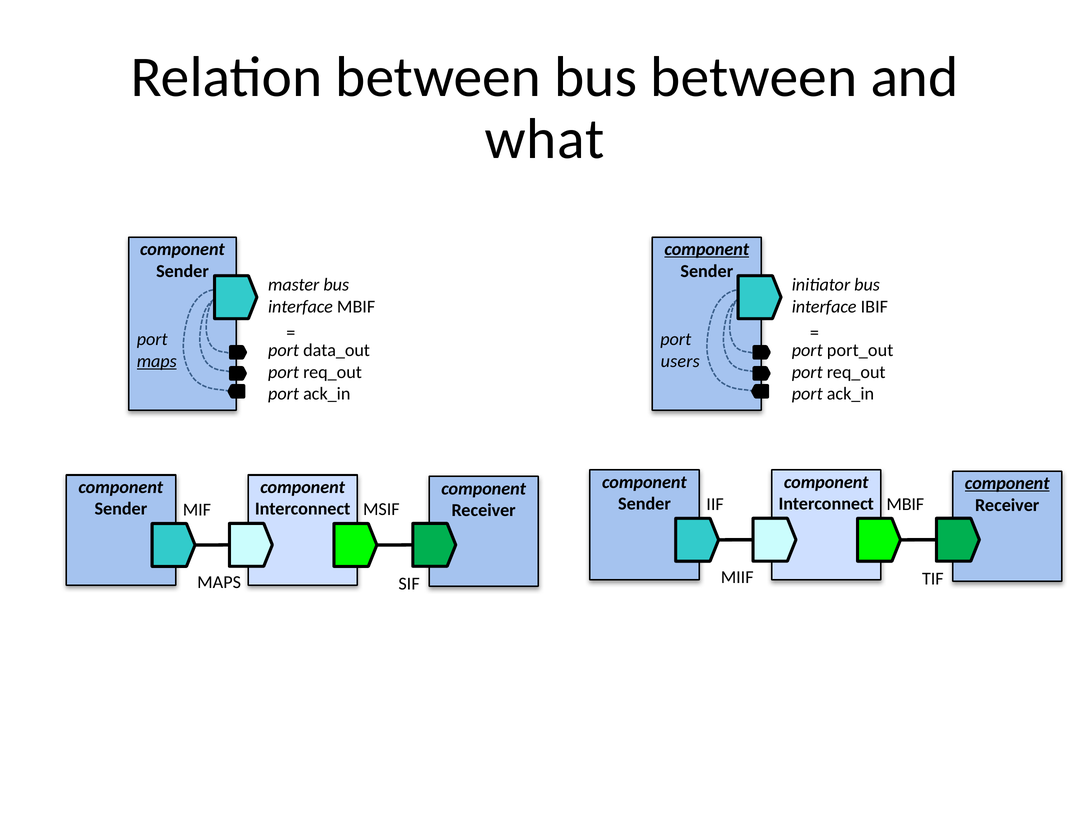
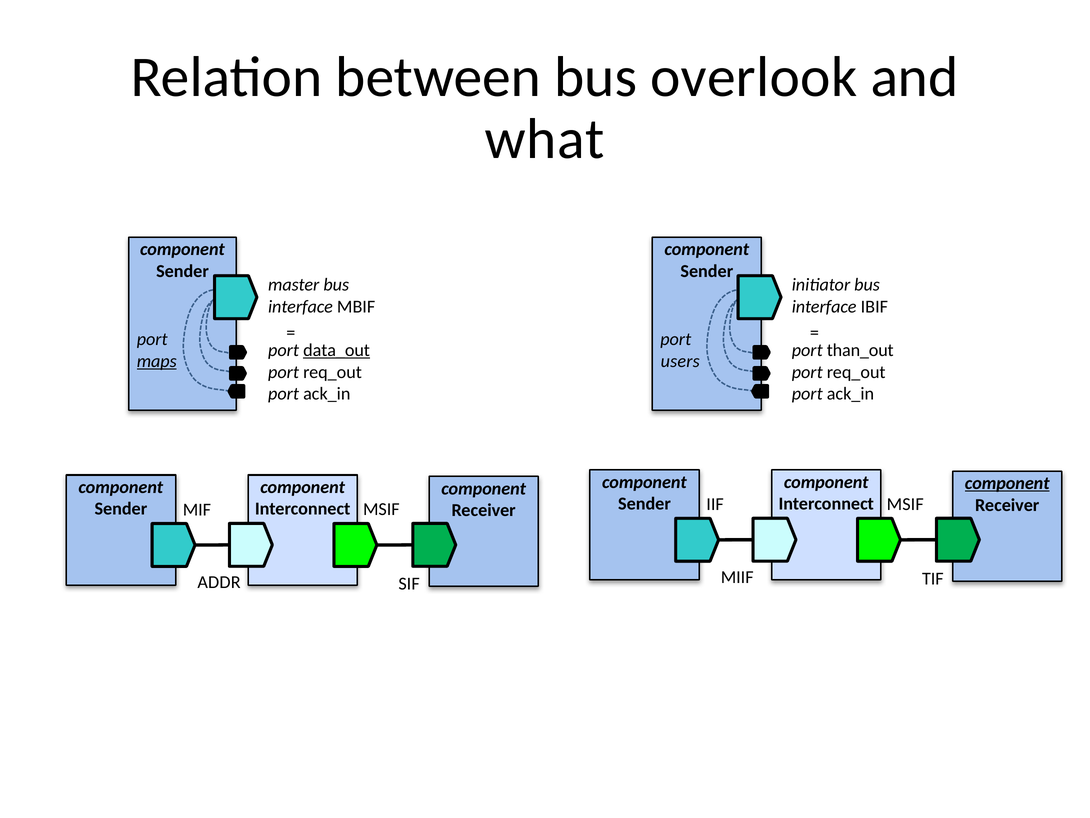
bus between: between -> overlook
component at (707, 249) underline: present -> none
data_out underline: none -> present
port_out: port_out -> than_out
MBIF at (905, 504): MBIF -> MSIF
MAPS at (219, 582): MAPS -> ADDR
